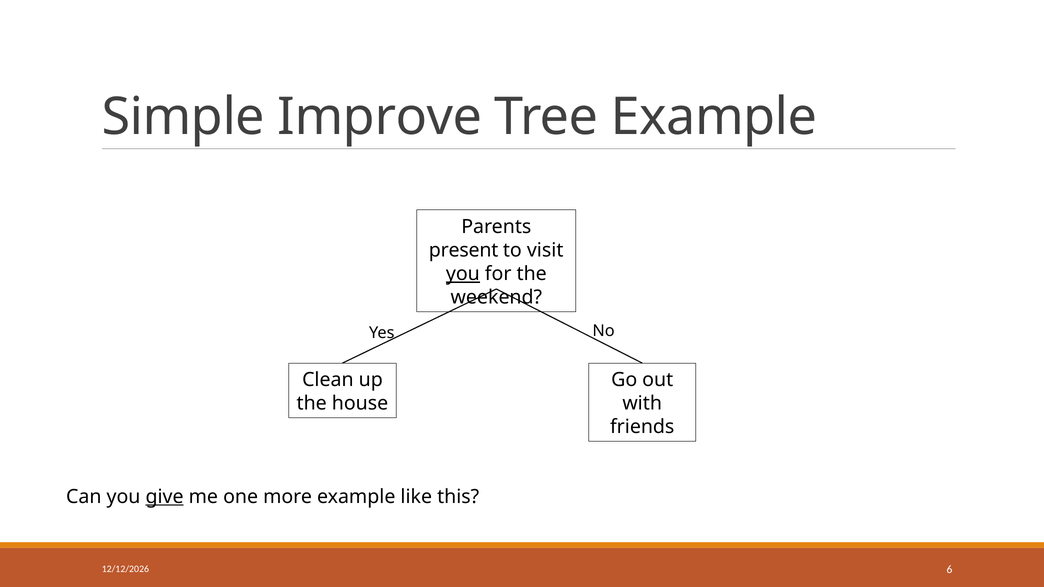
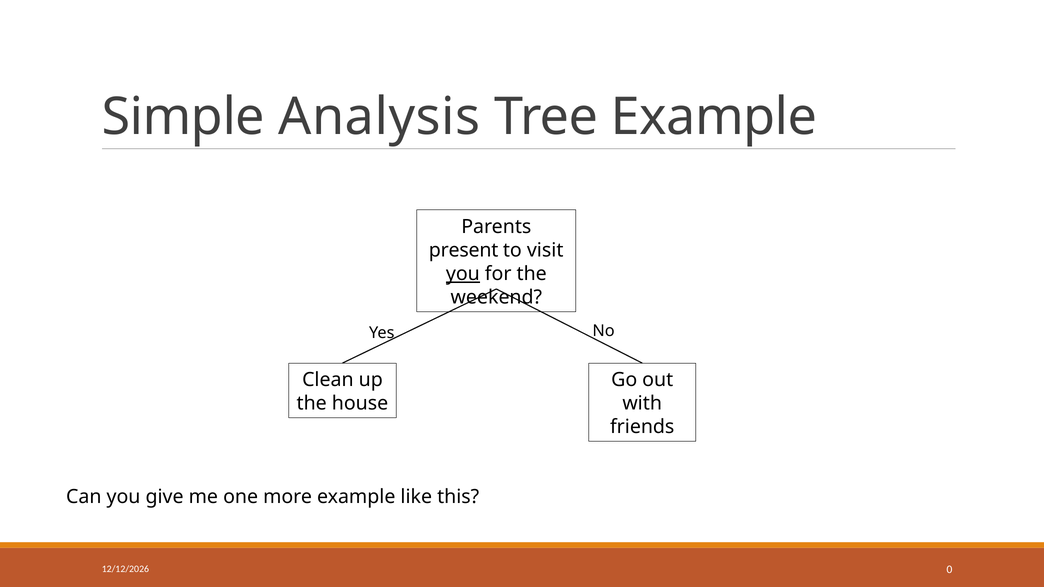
Improve: Improve -> Analysis
give underline: present -> none
6: 6 -> 0
